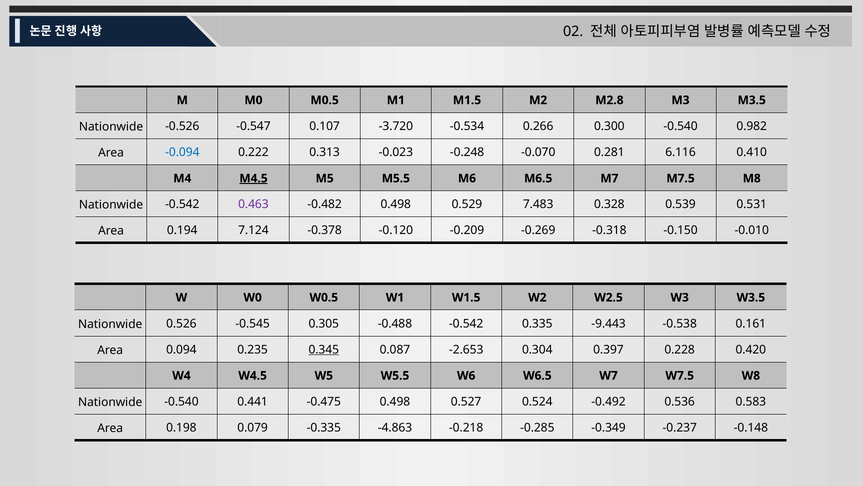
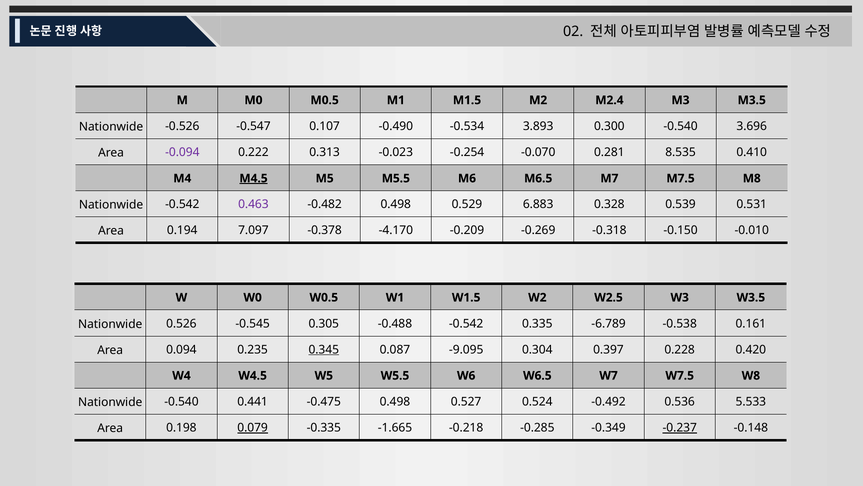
M2.8: M2.8 -> M2.4
-3.720: -3.720 -> -0.490
0.266: 0.266 -> 3.893
0.982: 0.982 -> 3.696
-0.094 colour: blue -> purple
-0.248: -0.248 -> -0.254
6.116: 6.116 -> 8.535
7.483: 7.483 -> 6.883
7.124: 7.124 -> 7.097
-0.120: -0.120 -> -4.170
-9.443: -9.443 -> -6.789
-2.653: -2.653 -> -9.095
0.583: 0.583 -> 5.533
0.079 underline: none -> present
-4.863: -4.863 -> -1.665
-0.237 underline: none -> present
